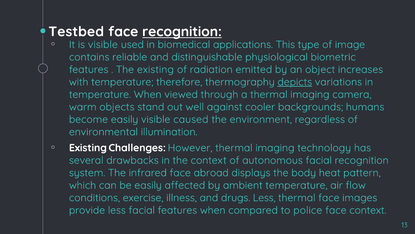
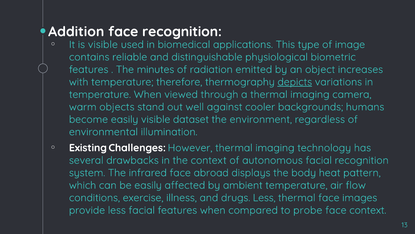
Testbed: Testbed -> Addition
recognition at (182, 32) underline: present -> none
The existing: existing -> minutes
caused: caused -> dataset
police: police -> probe
